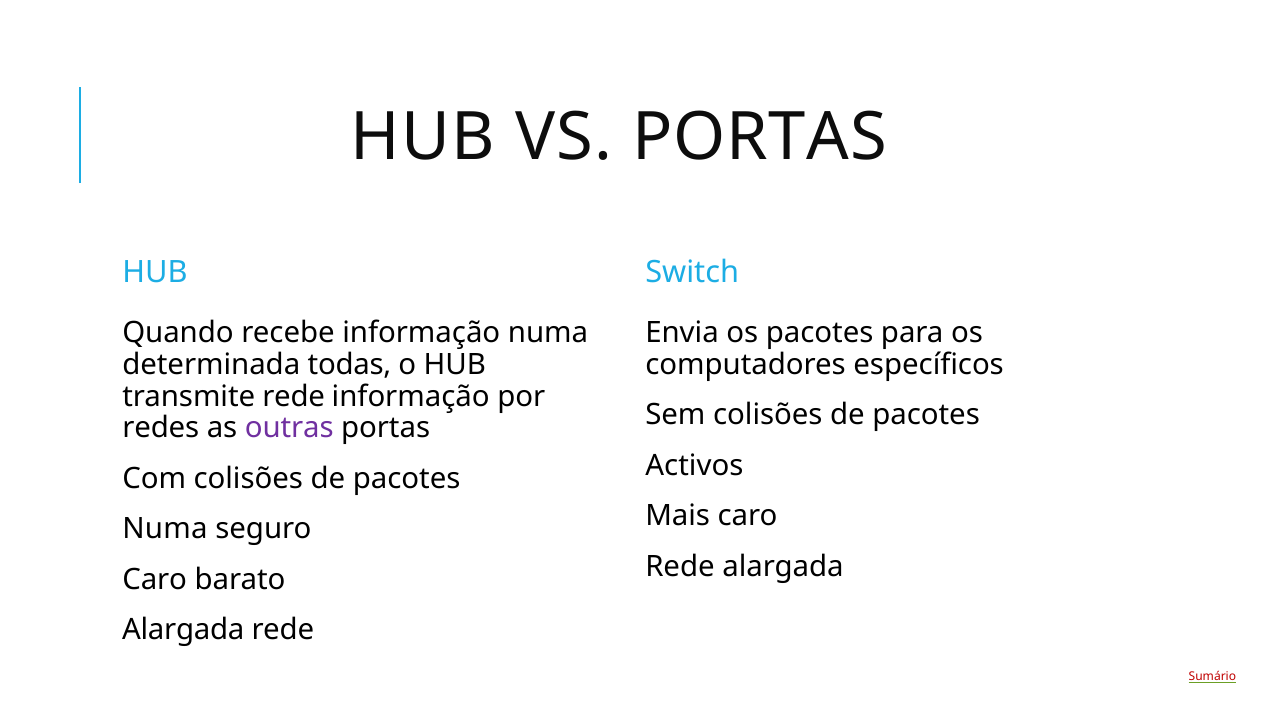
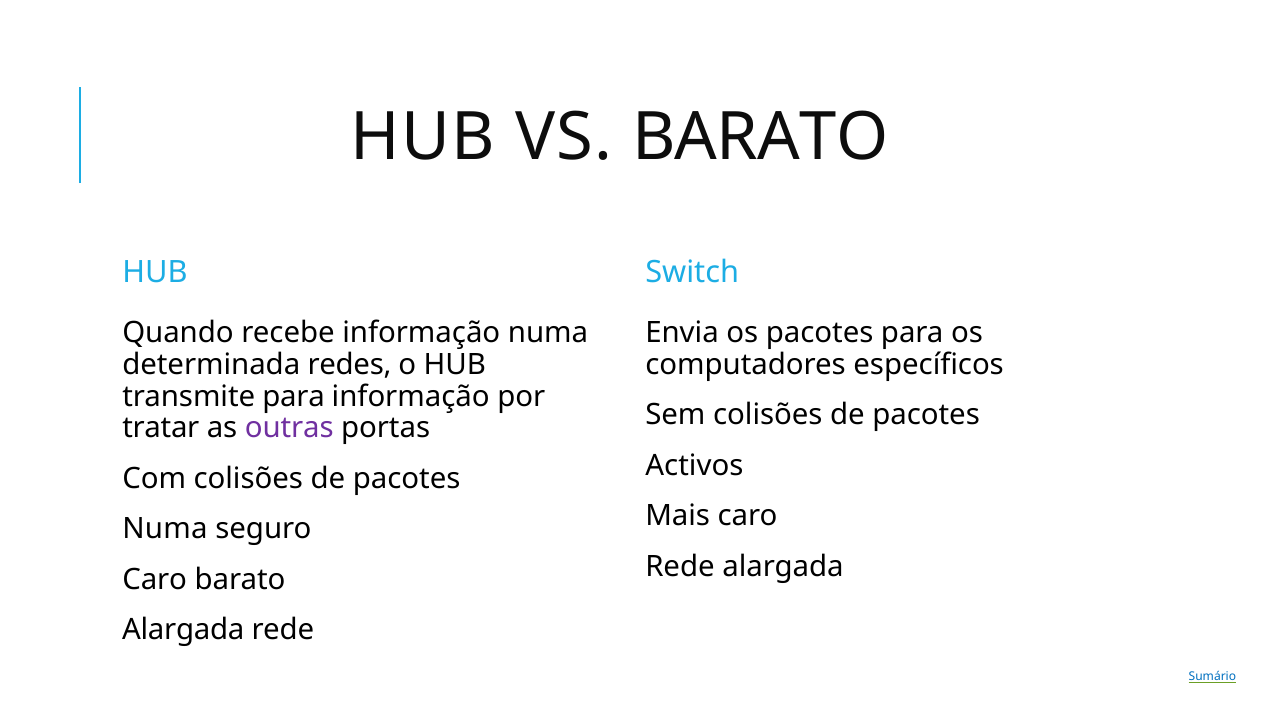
VS PORTAS: PORTAS -> BARATO
todas: todas -> redes
transmite rede: rede -> para
redes: redes -> tratar
Sumário colour: red -> blue
